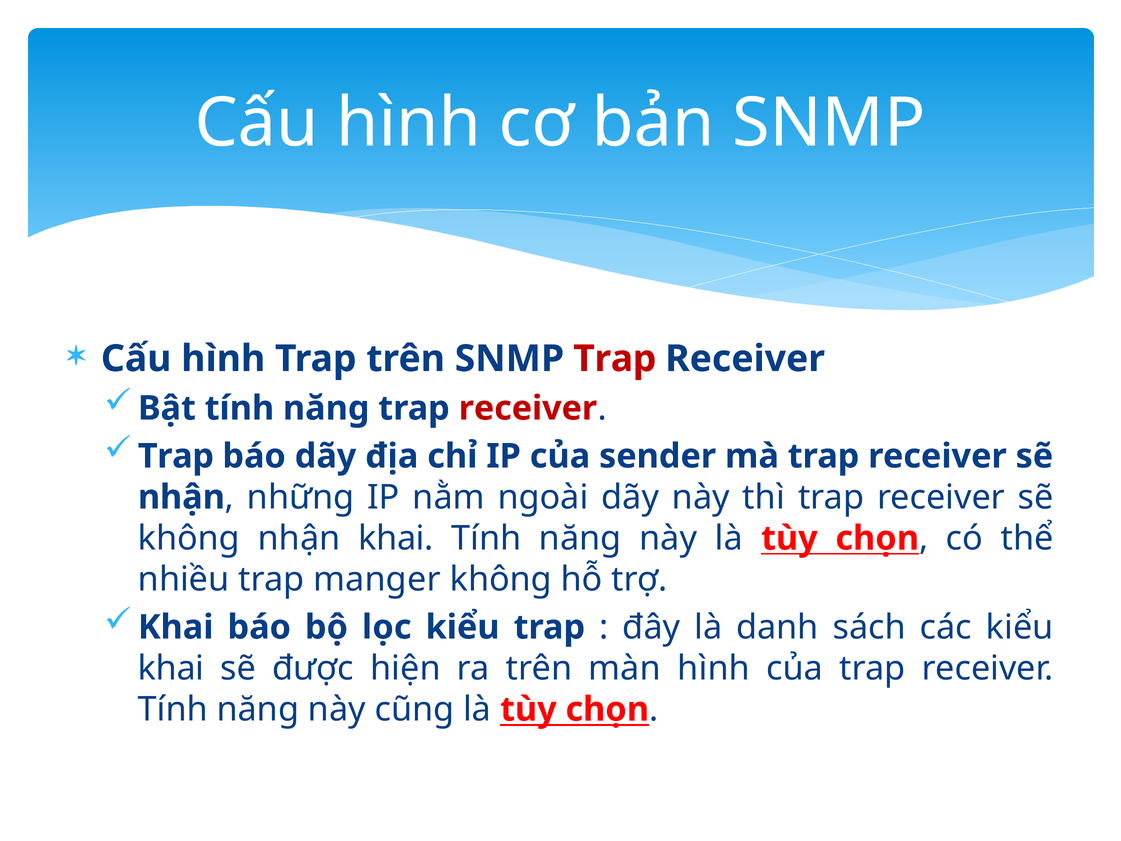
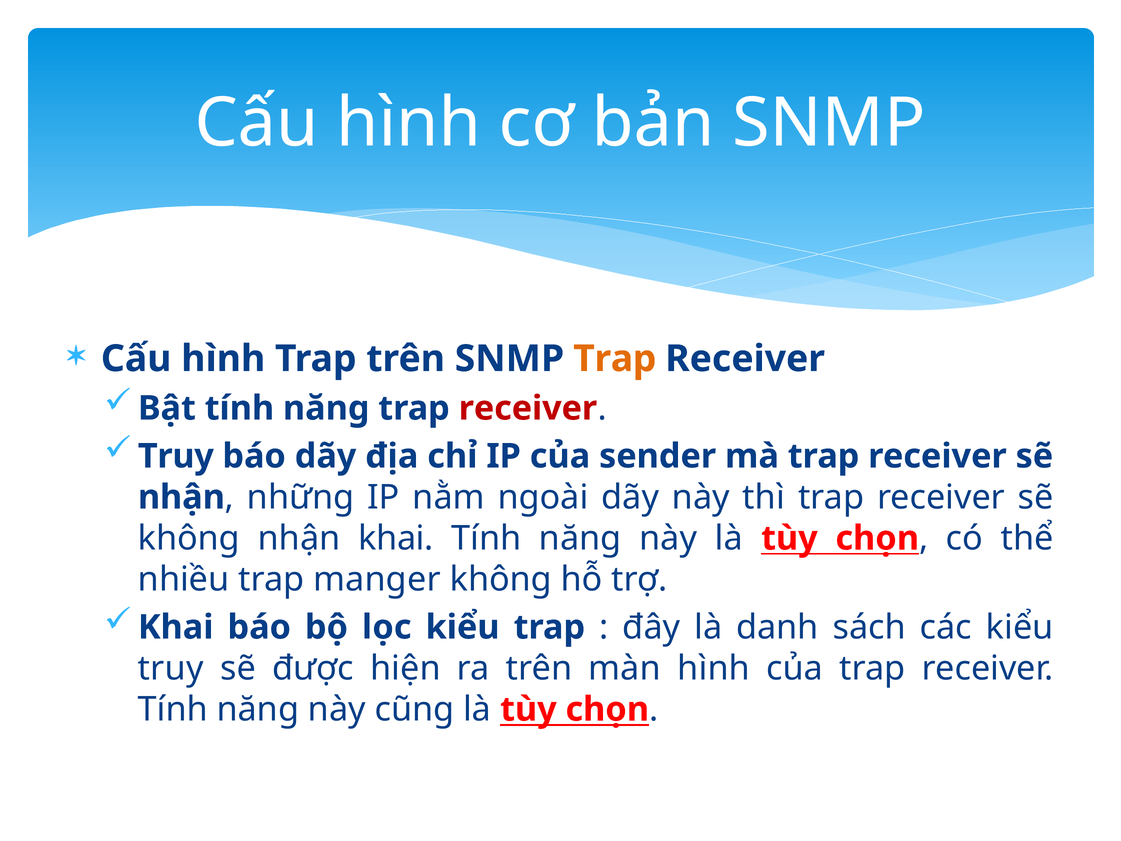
Trap at (615, 359) colour: red -> orange
Trap at (176, 456): Trap -> Truy
khai at (171, 668): khai -> truy
